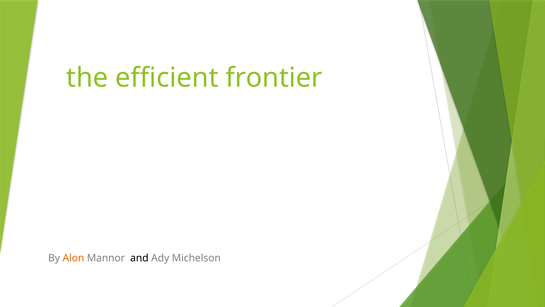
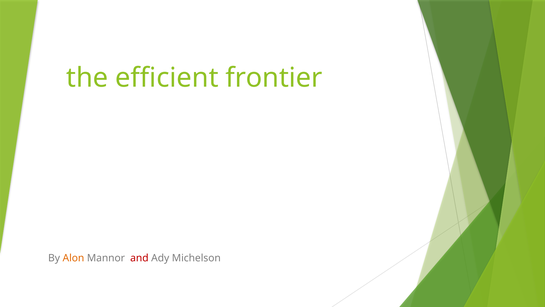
and colour: black -> red
